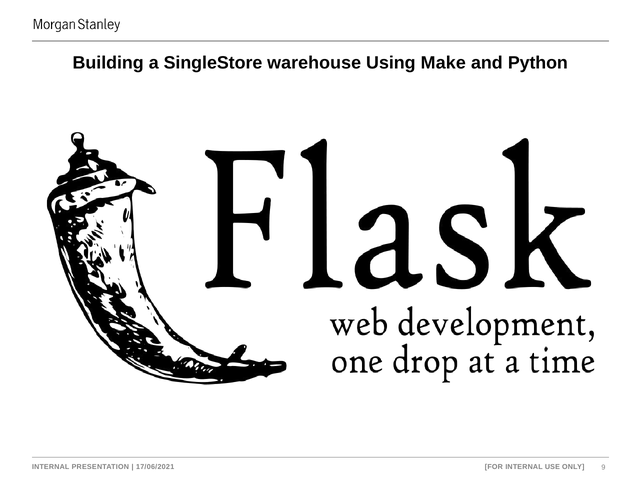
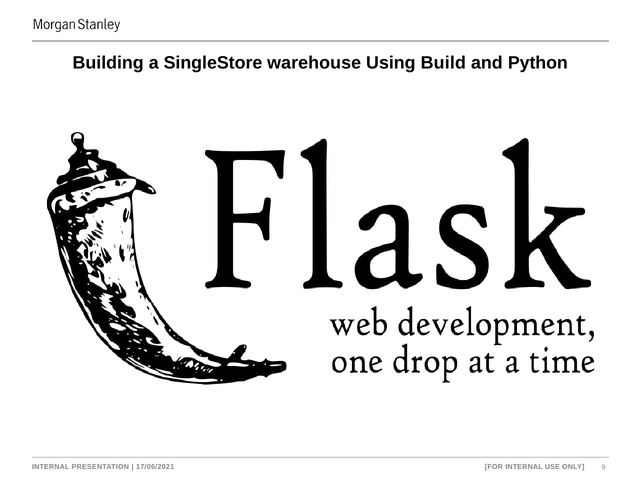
Make: Make -> Build
